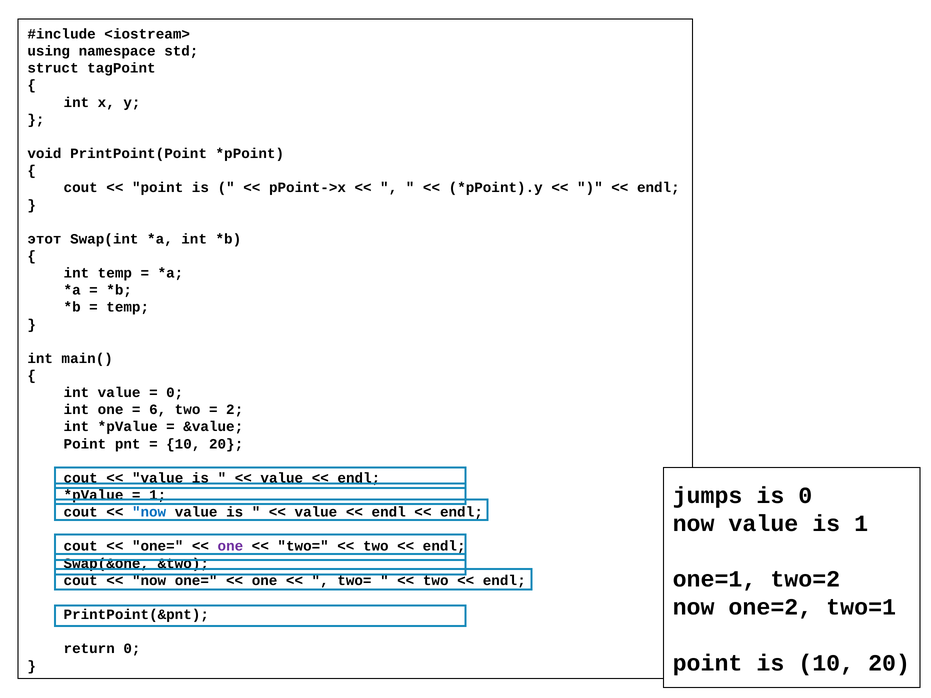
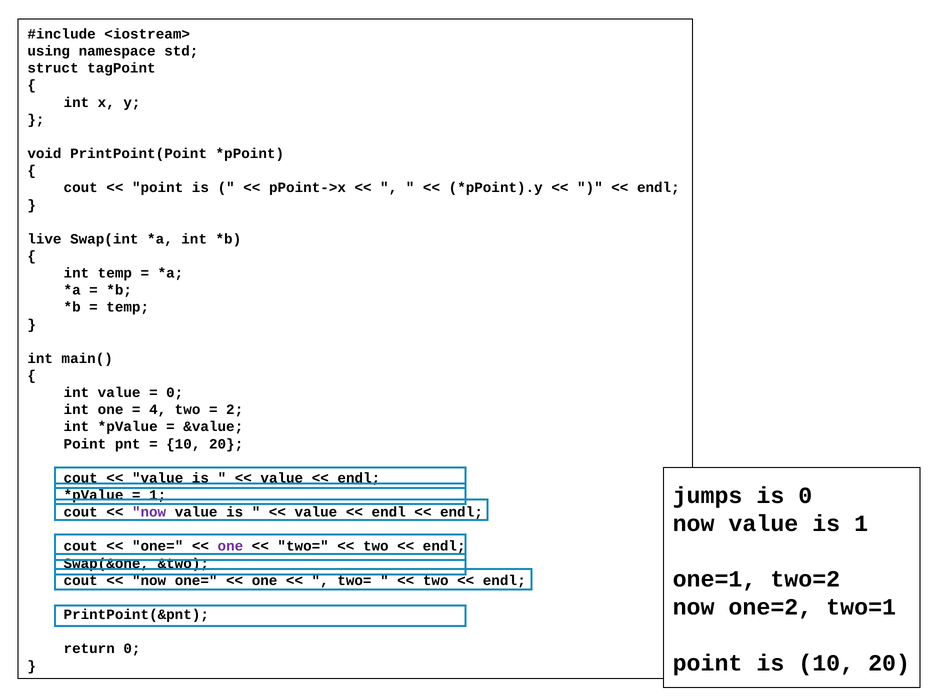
этот: этот -> live
6: 6 -> 4
now at (149, 512) colour: blue -> purple
